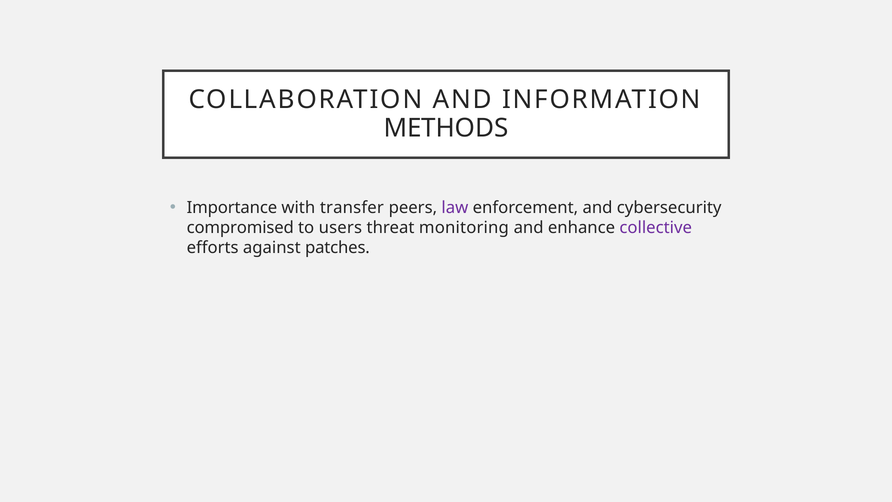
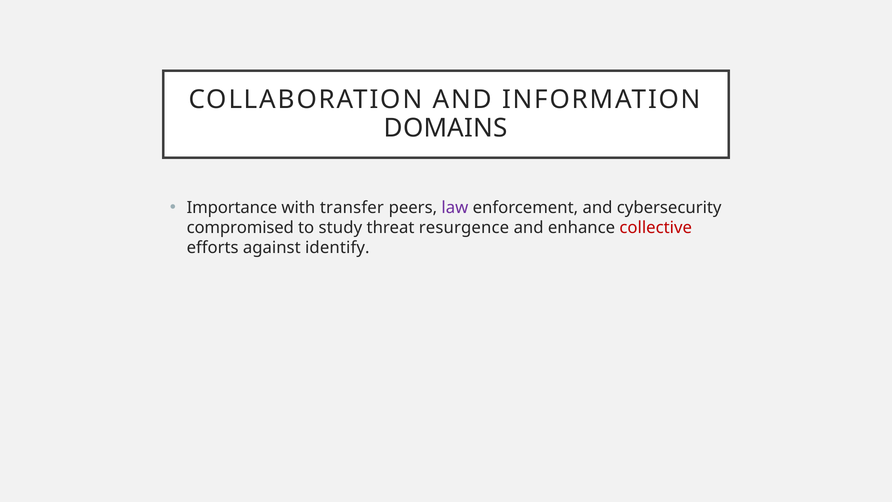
METHODS: METHODS -> DOMAINS
users: users -> study
monitoring: monitoring -> resurgence
collective colour: purple -> red
patches: patches -> identify
